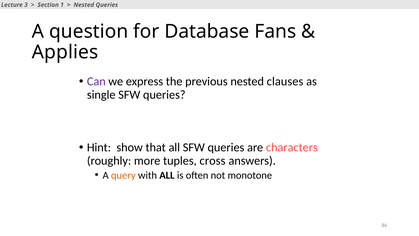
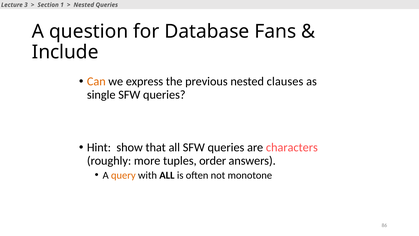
Applies: Applies -> Include
Can colour: purple -> orange
cross: cross -> order
